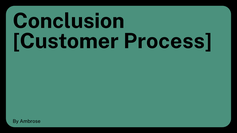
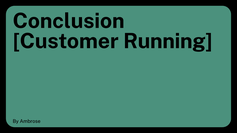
Process: Process -> Running
